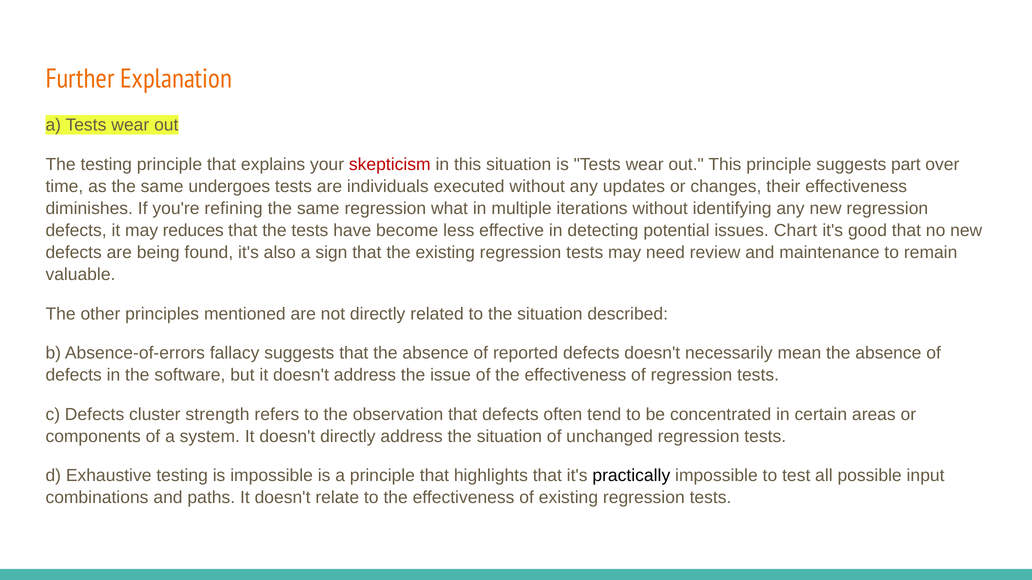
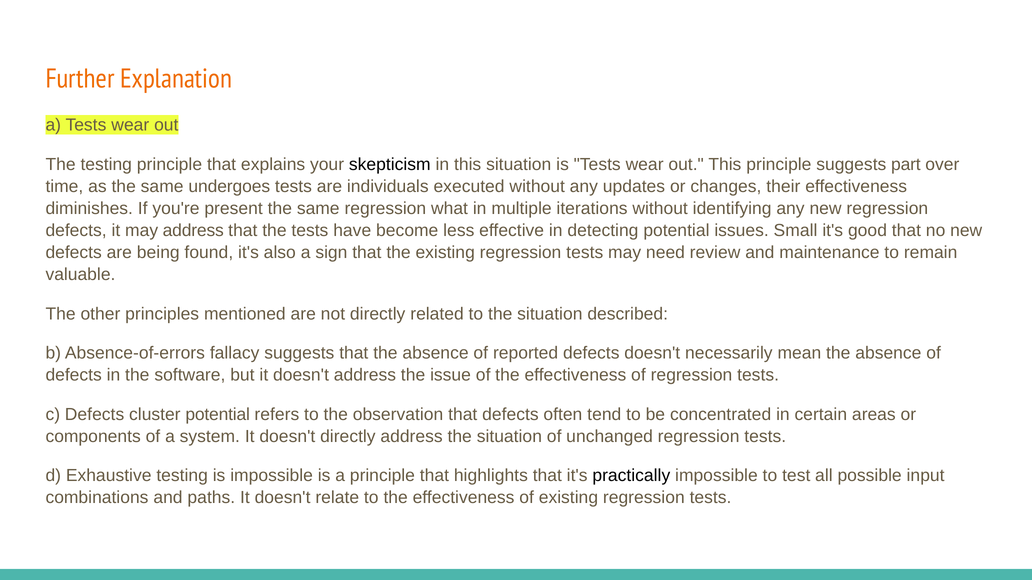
skepticism colour: red -> black
refining: refining -> present
may reduces: reduces -> address
Chart: Chart -> Small
cluster strength: strength -> potential
